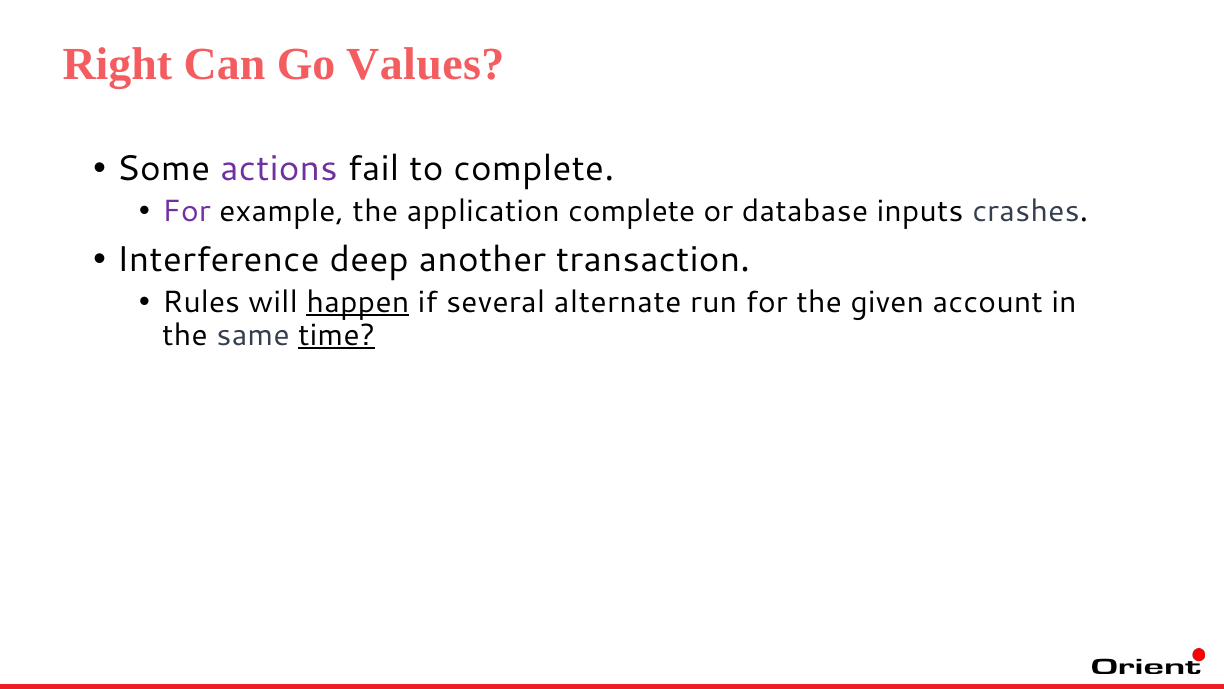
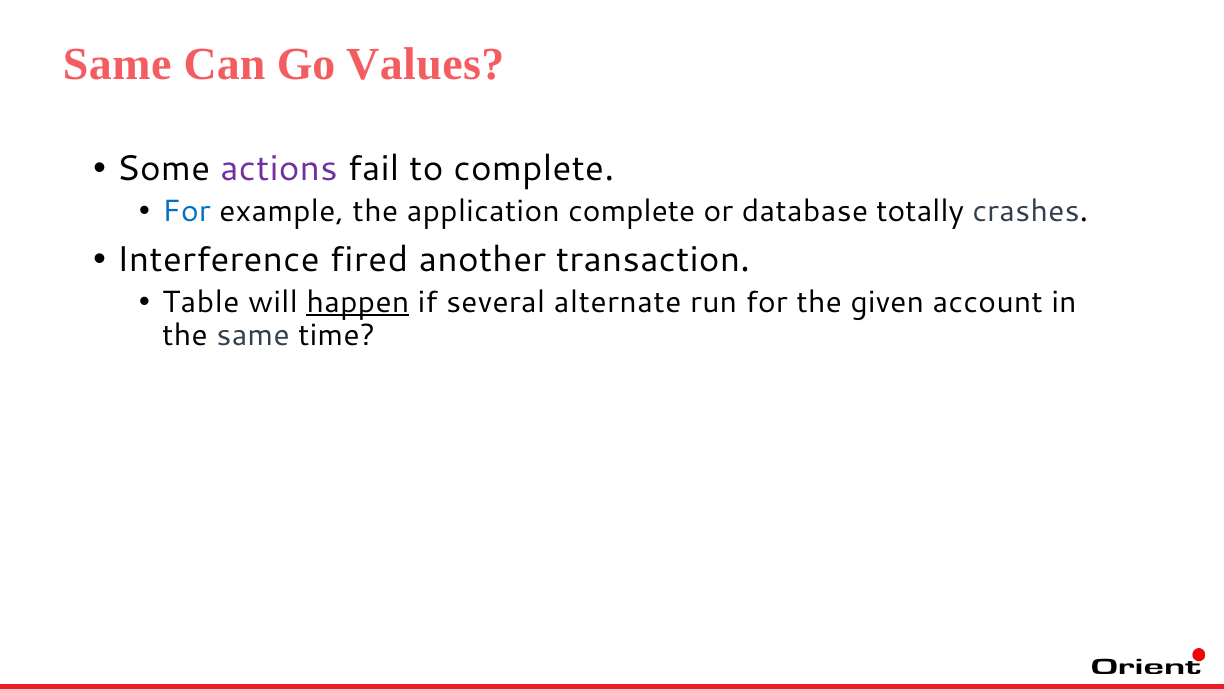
Right at (117, 64): Right -> Same
For at (187, 211) colour: purple -> blue
inputs: inputs -> totally
deep: deep -> fired
Rules: Rules -> Table
time underline: present -> none
